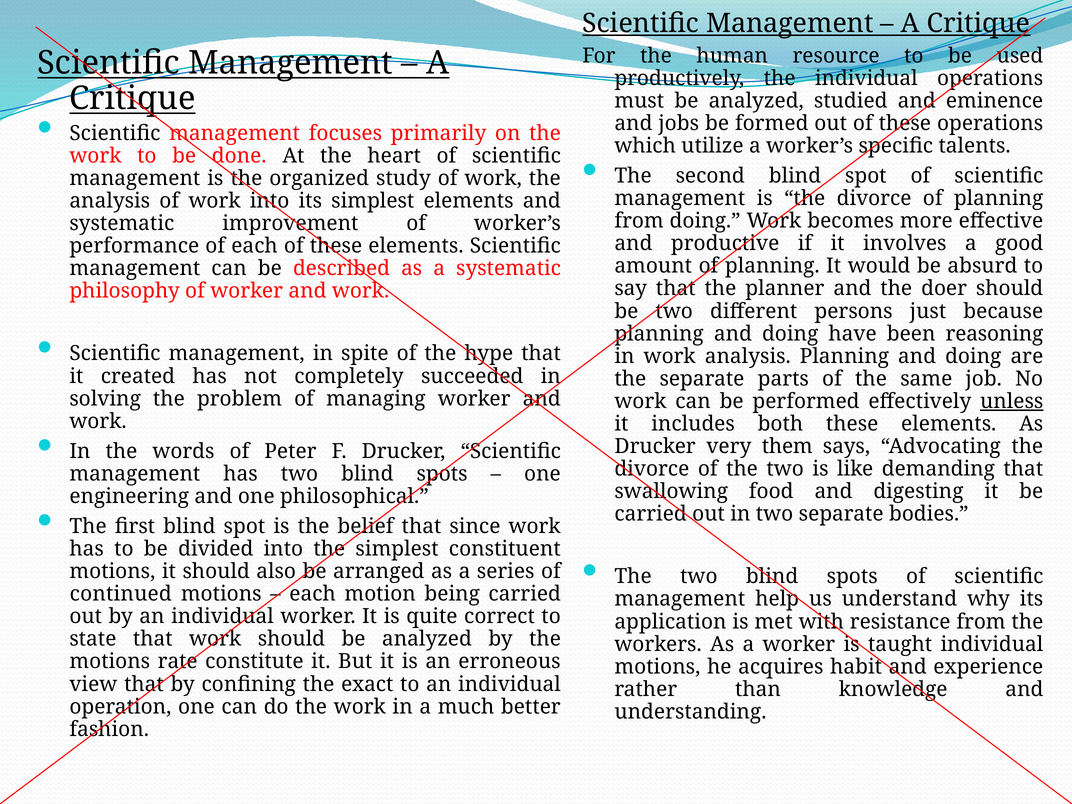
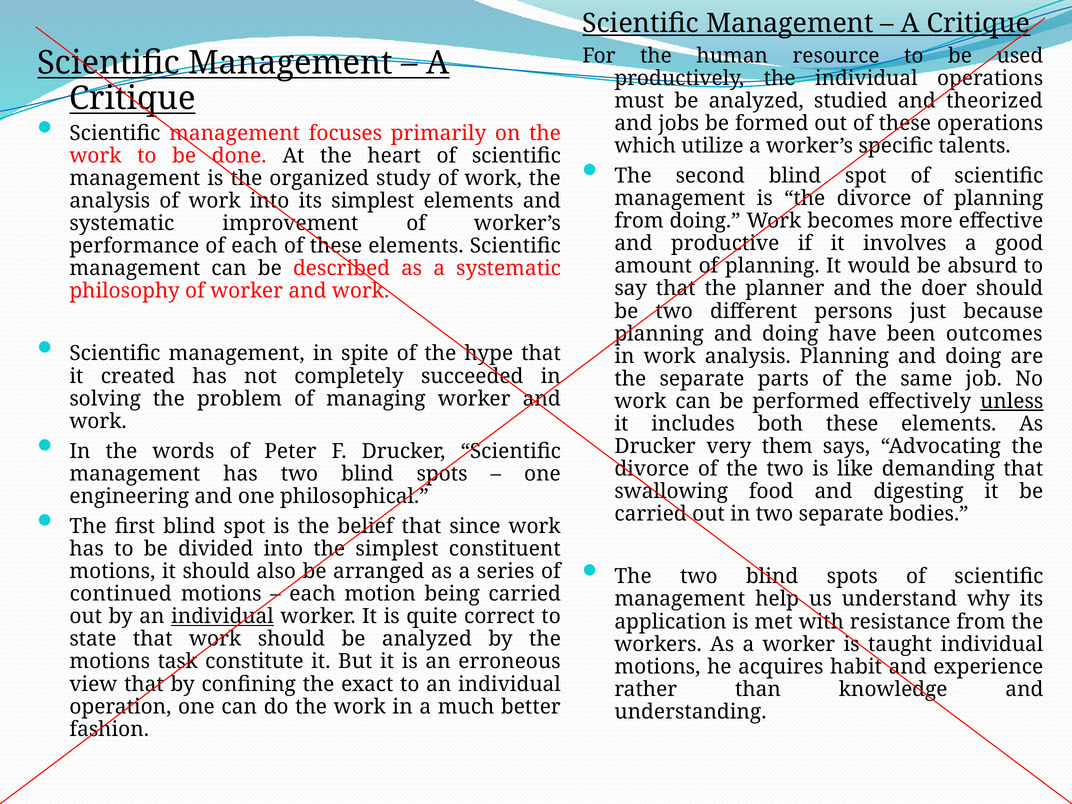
eminence: eminence -> theorized
reasoning: reasoning -> outcomes
individual at (222, 617) underline: none -> present
rate: rate -> task
